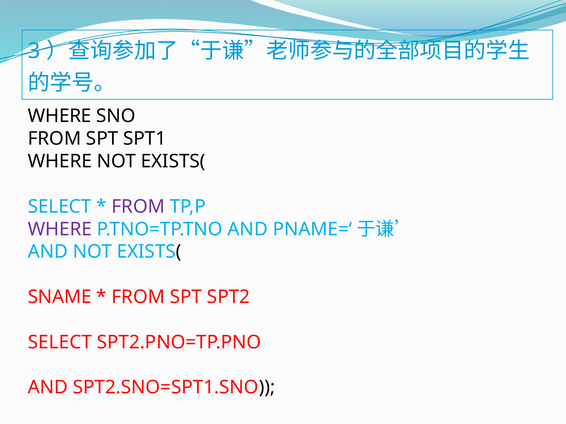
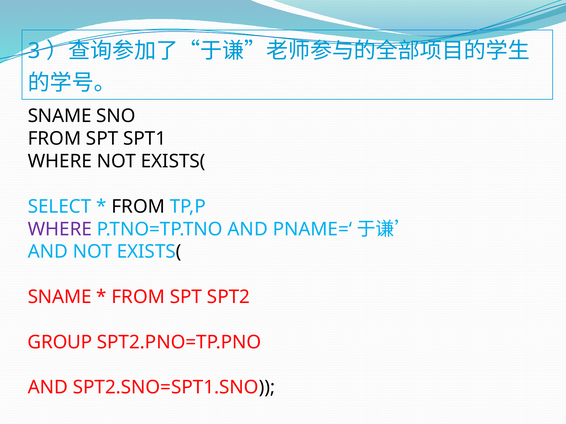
WHERE at (60, 116): WHERE -> SNAME
FROM at (138, 207) colour: purple -> black
SELECT at (60, 343): SELECT -> GROUP
